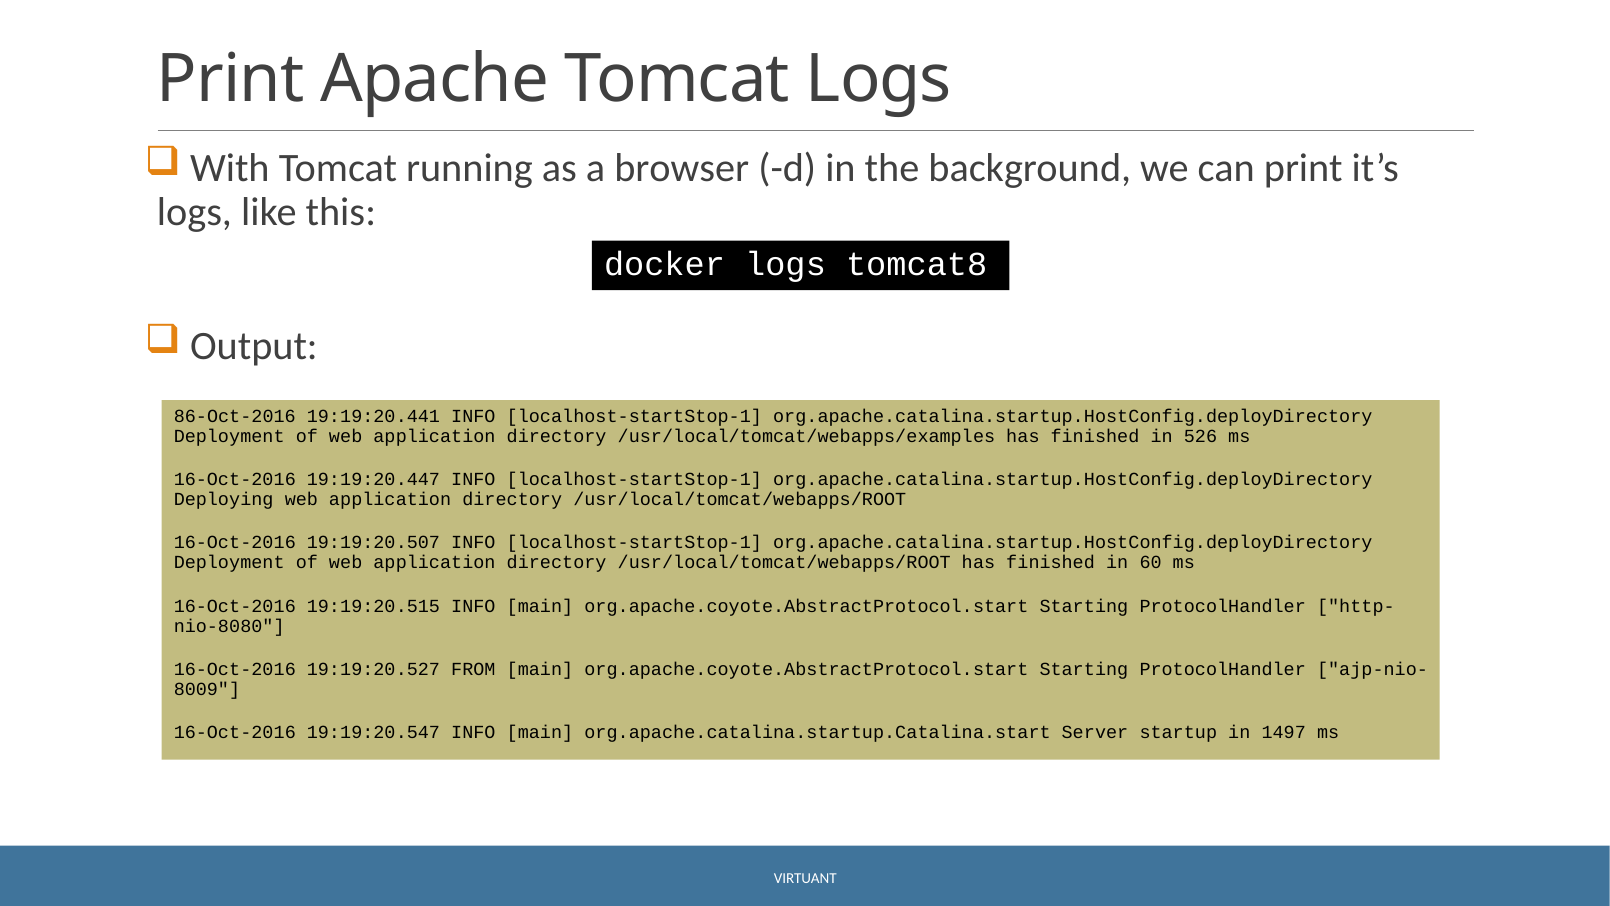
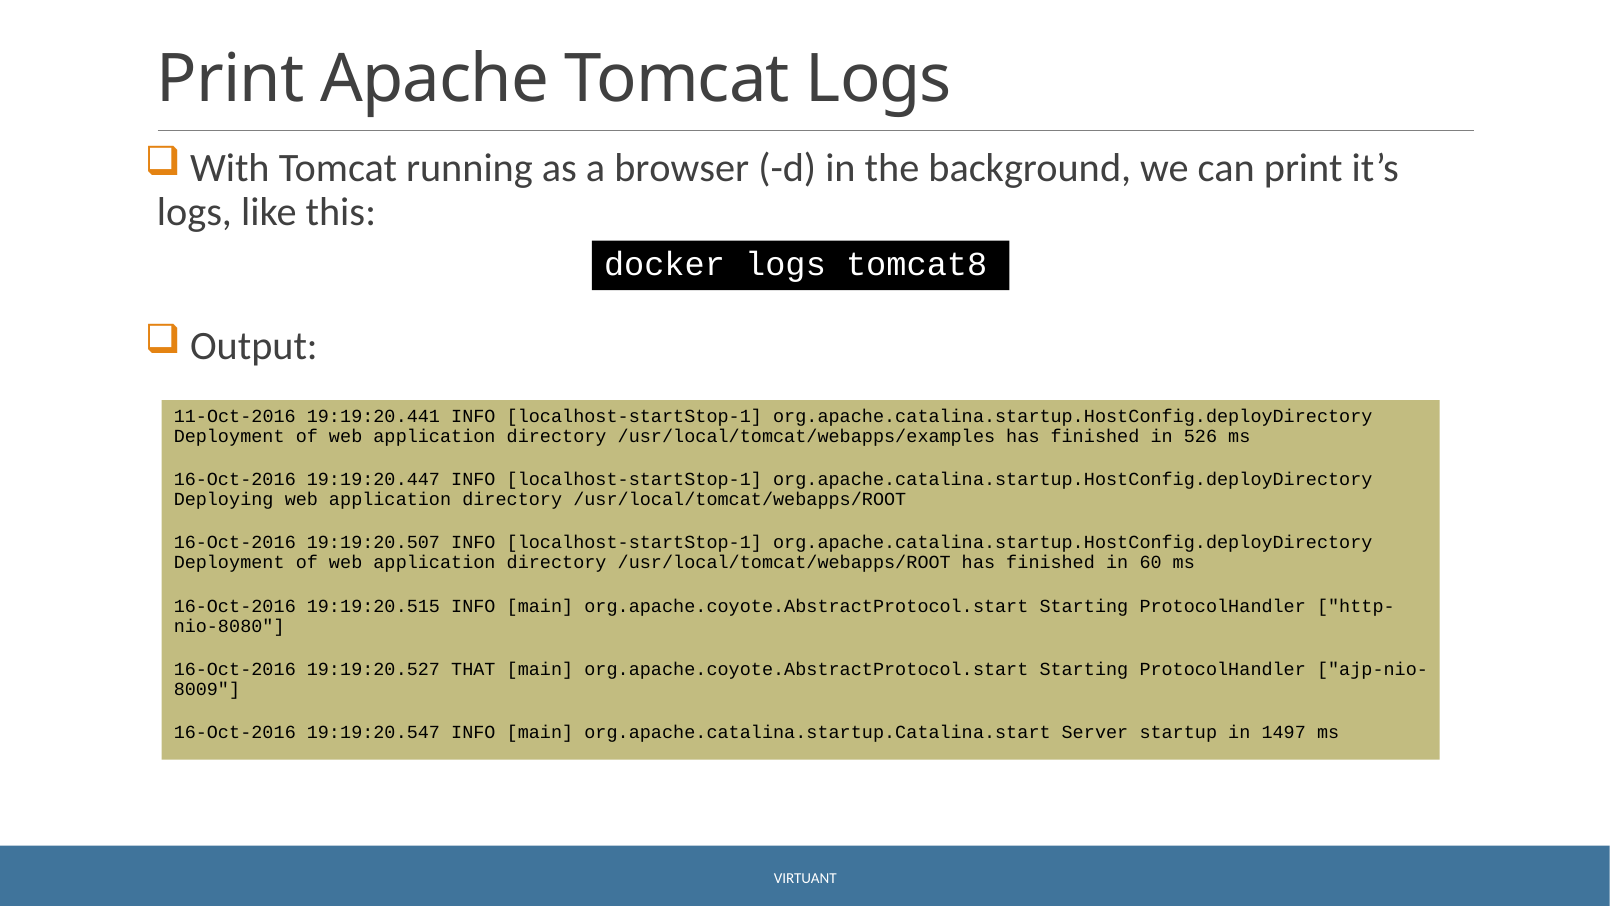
86-Oct-2016: 86-Oct-2016 -> 11-Oct-2016
FROM: FROM -> THAT
